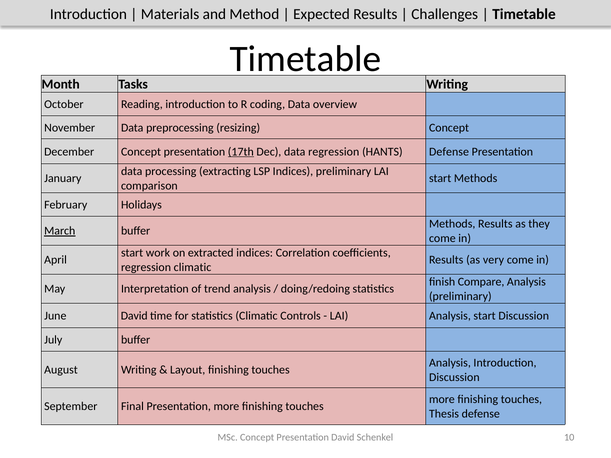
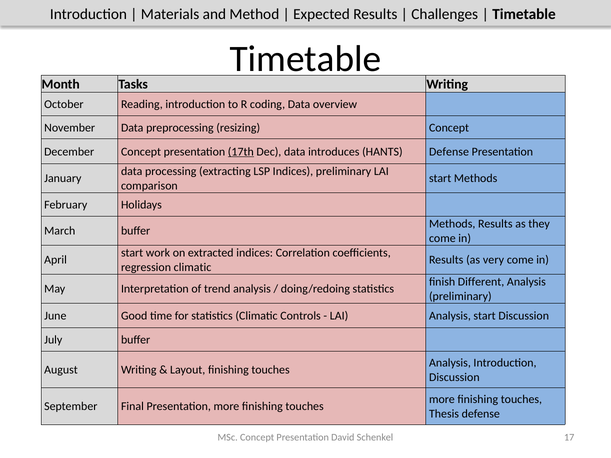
data regression: regression -> introduces
March underline: present -> none
Compare: Compare -> Different
June David: David -> Good
10: 10 -> 17
